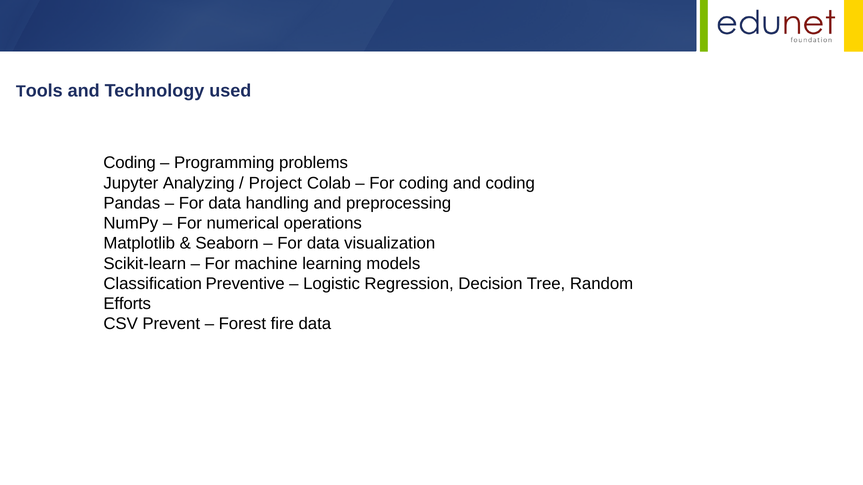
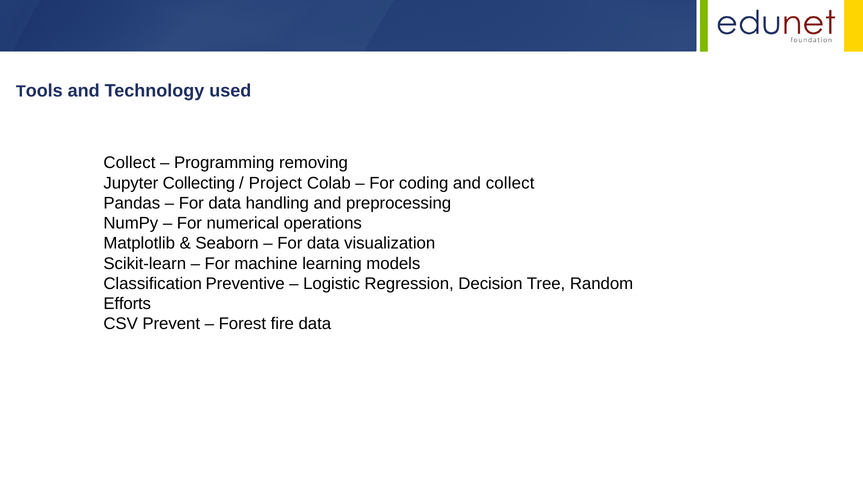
Coding at (130, 163): Coding -> Collect
problems: problems -> removing
Analyzing: Analyzing -> Collecting
and coding: coding -> collect
